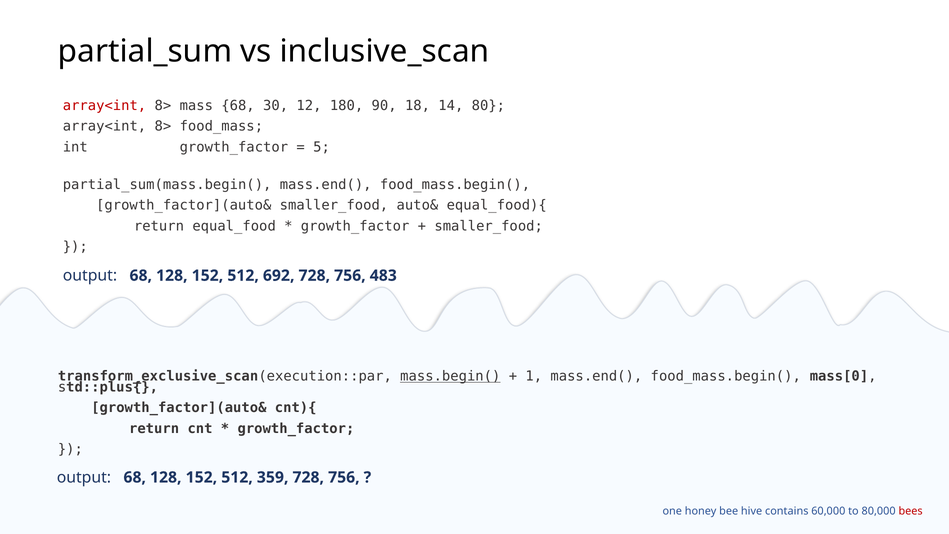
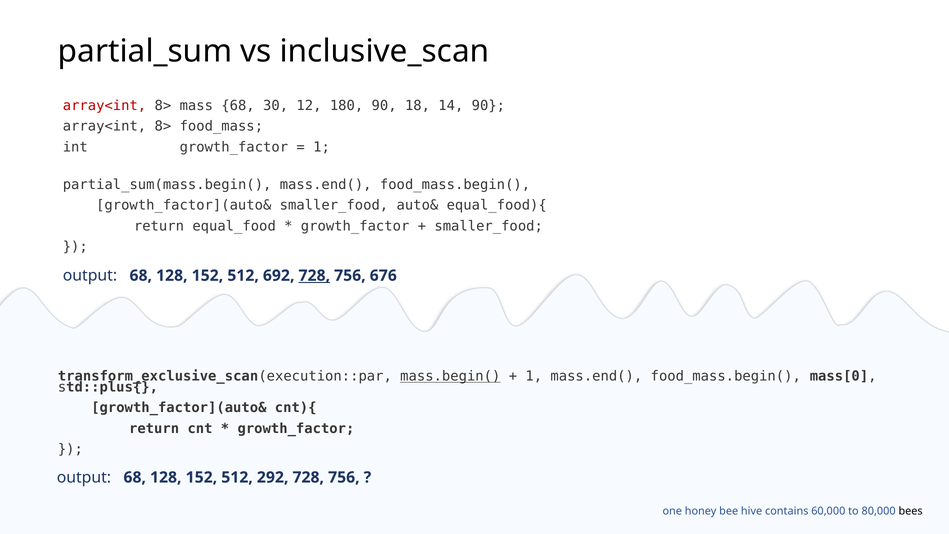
14 80: 80 -> 90
5 at (322, 147): 5 -> 1
728 at (314, 275) underline: none -> present
483: 483 -> 676
359: 359 -> 292
bees colour: red -> black
